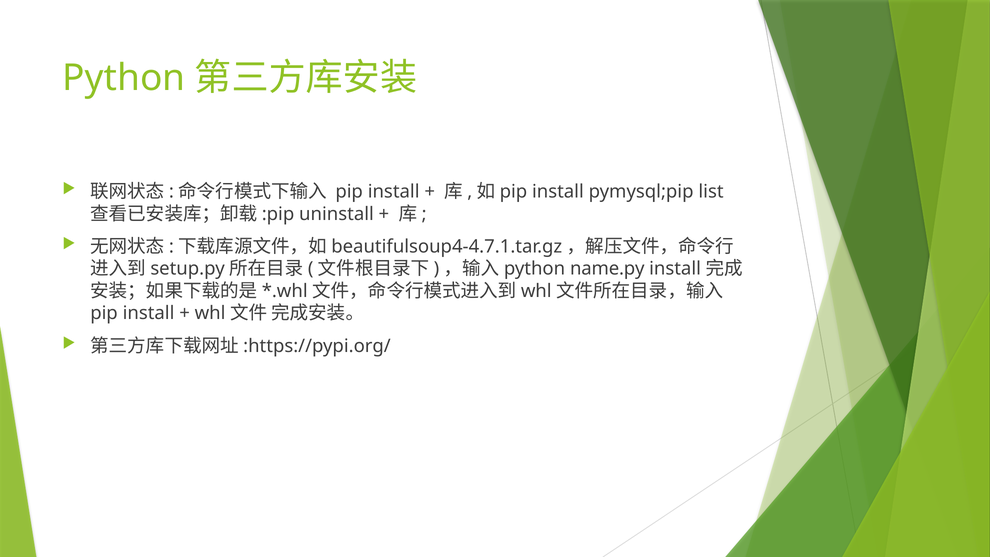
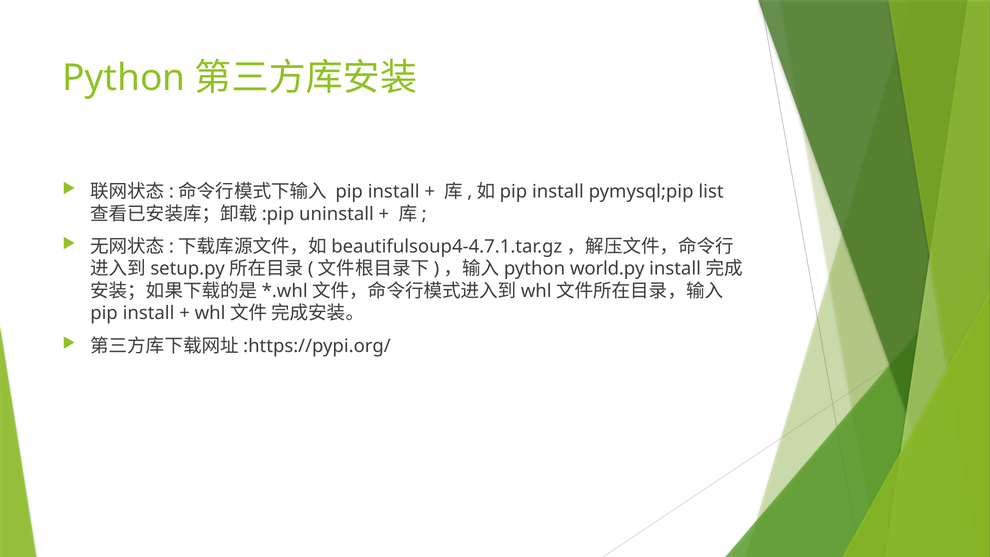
name.py: name.py -> world.py
